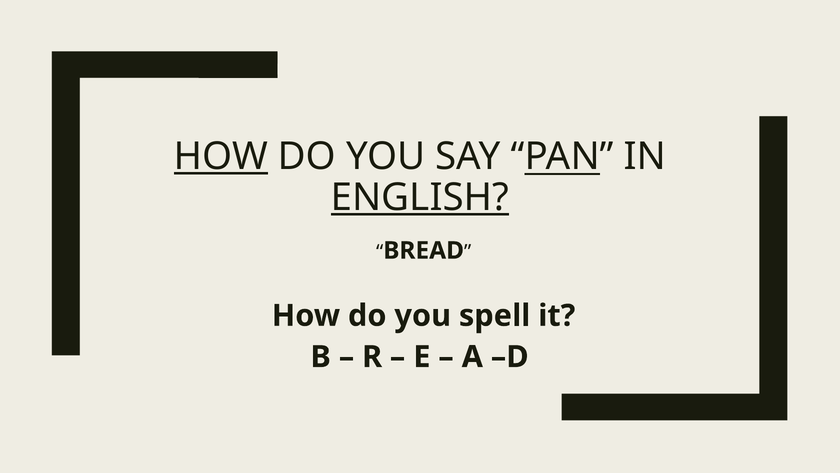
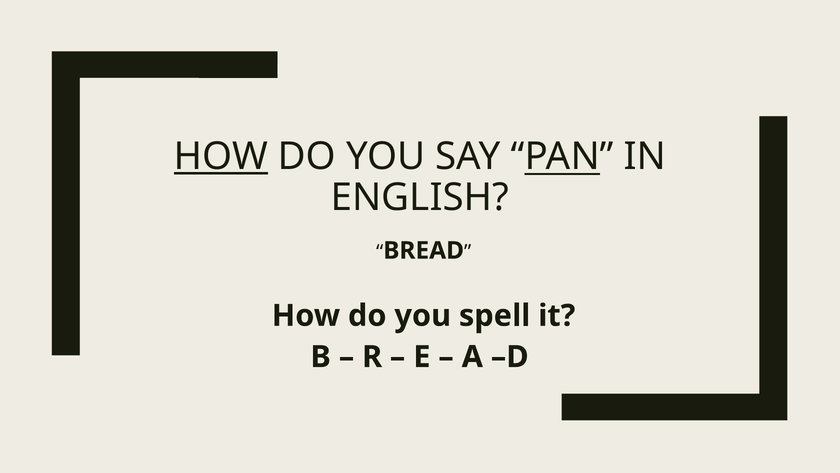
ENGLISH underline: present -> none
